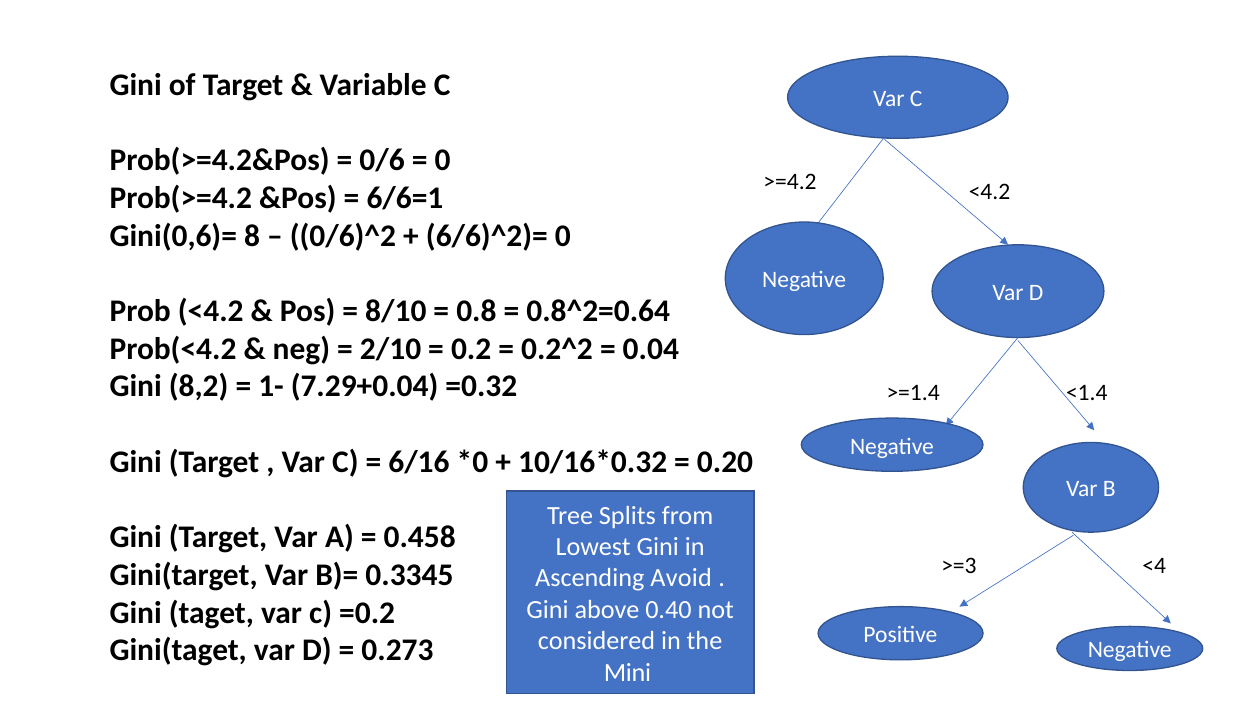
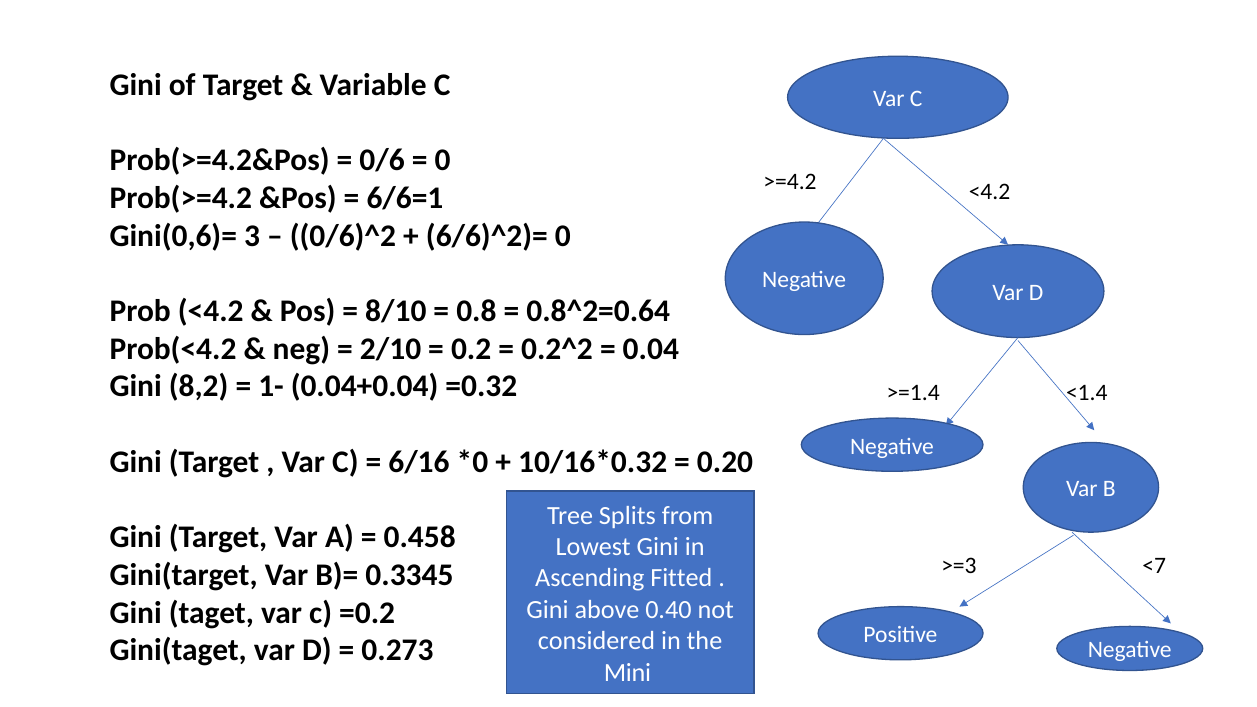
8: 8 -> 3
7.29+0.04: 7.29+0.04 -> 0.04+0.04
<4: <4 -> <7
Avoid: Avoid -> Fitted
